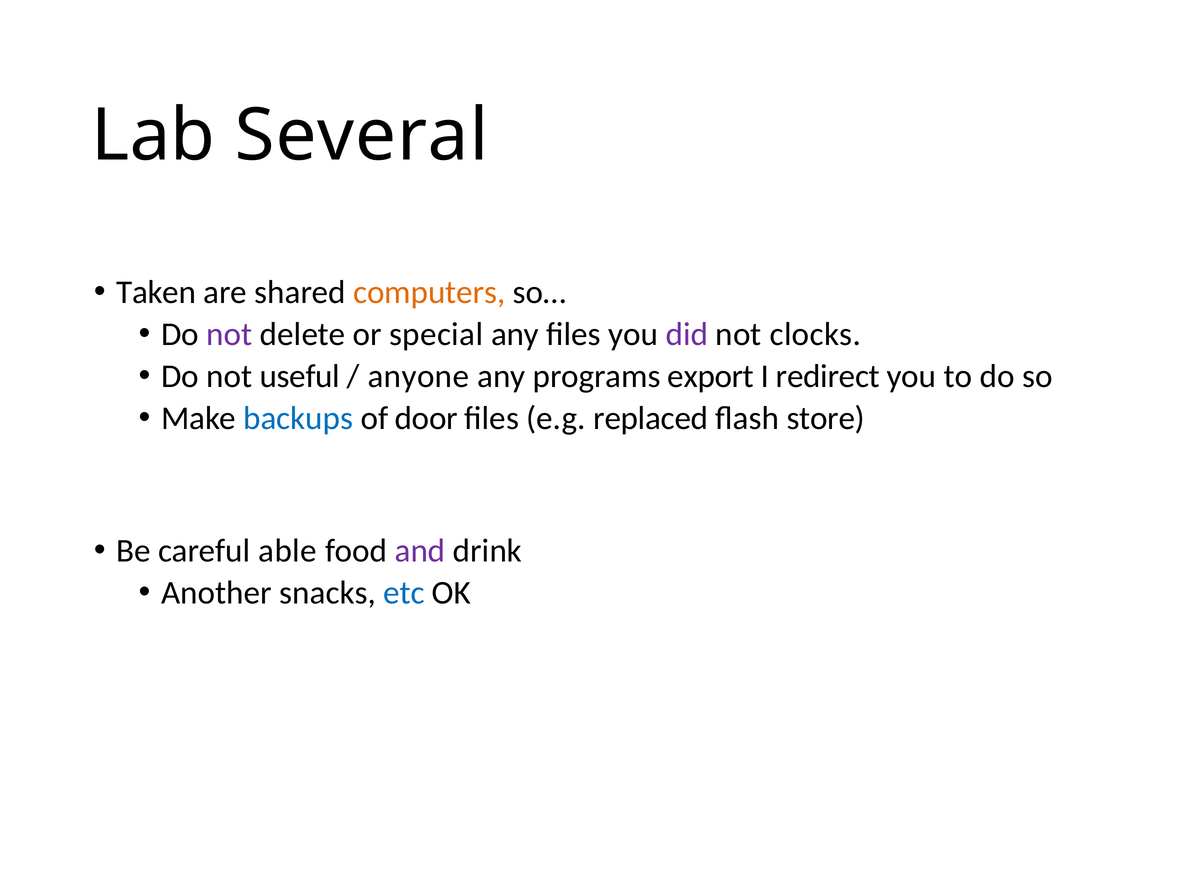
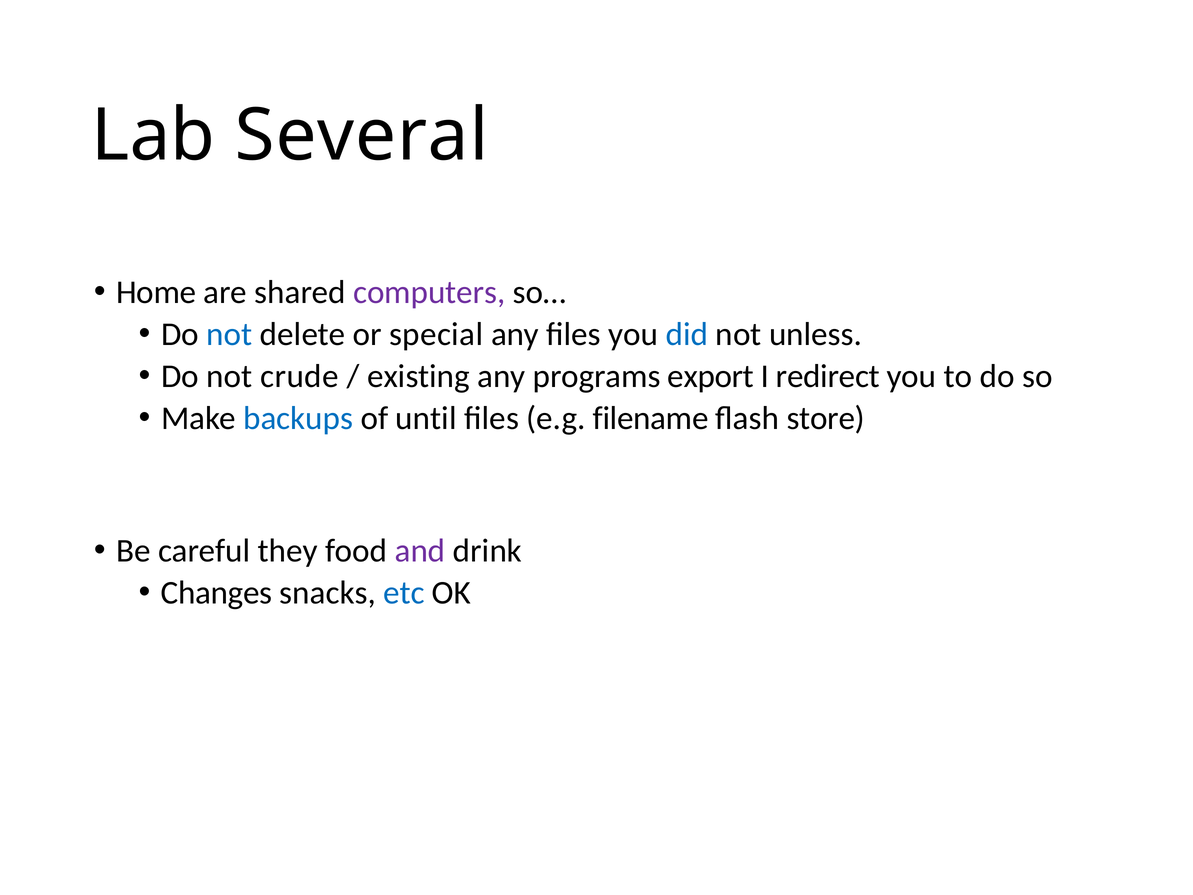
Taken: Taken -> Home
computers colour: orange -> purple
not at (229, 334) colour: purple -> blue
did colour: purple -> blue
clocks: clocks -> unless
useful: useful -> crude
anyone: anyone -> existing
door: door -> until
replaced: replaced -> filename
able: able -> they
Another: Another -> Changes
